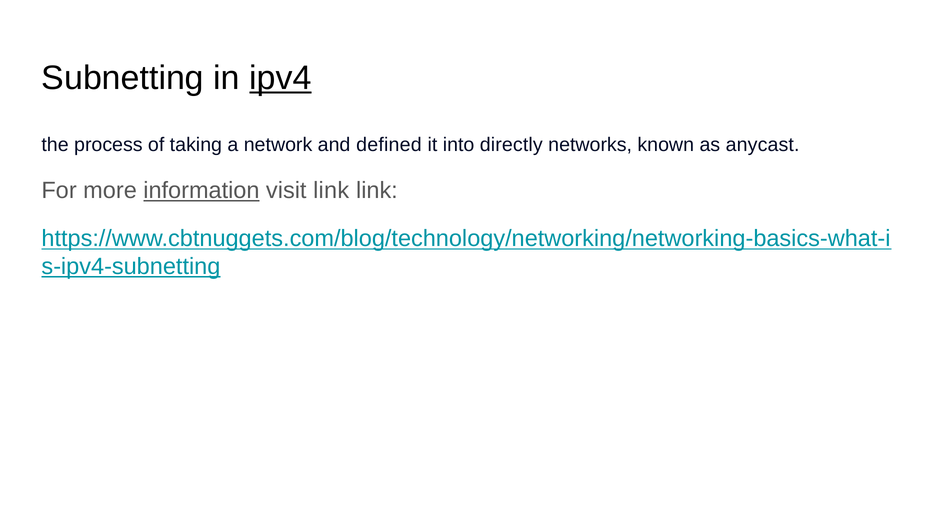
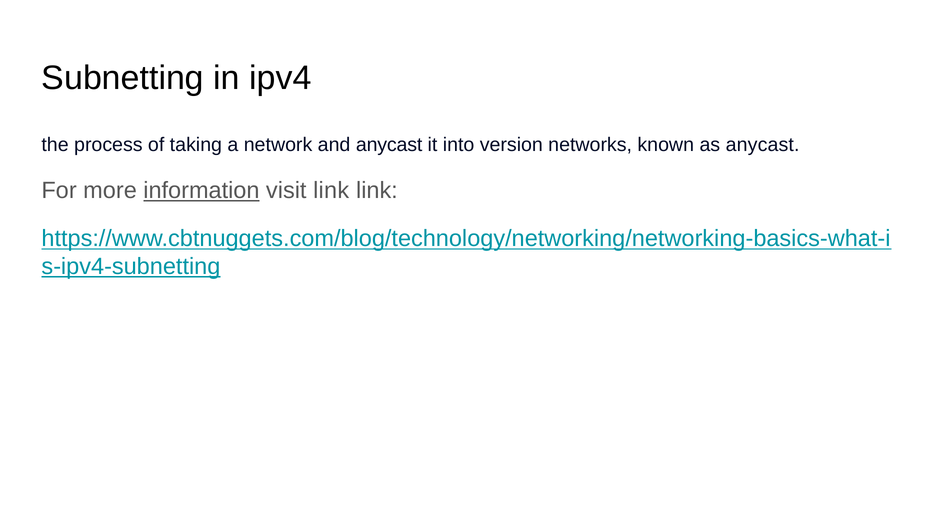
ipv4 underline: present -> none
and defined: defined -> anycast
directly: directly -> version
